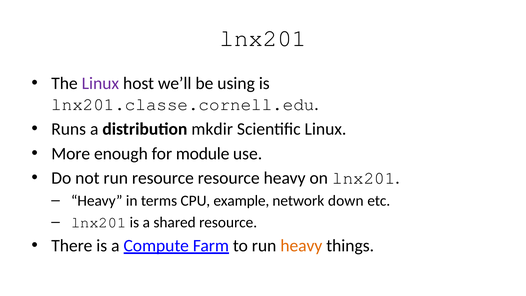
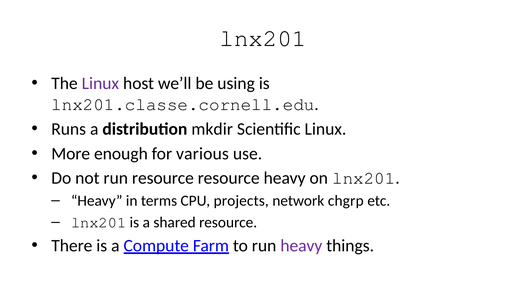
module: module -> various
example: example -> projects
down: down -> chgrp
heavy at (301, 246) colour: orange -> purple
